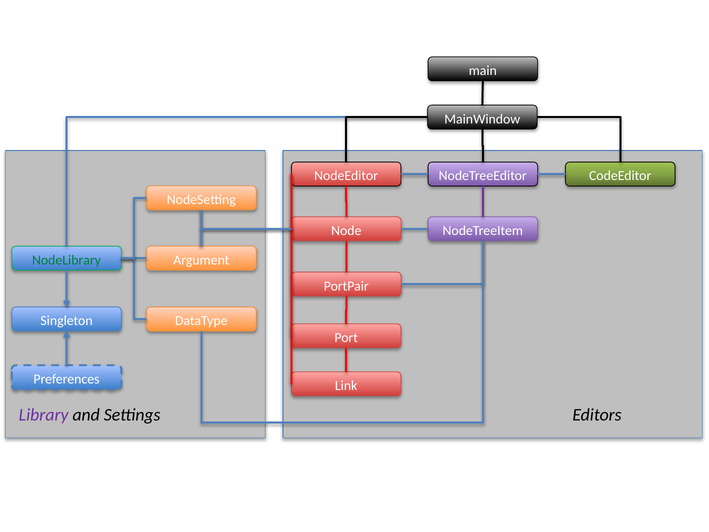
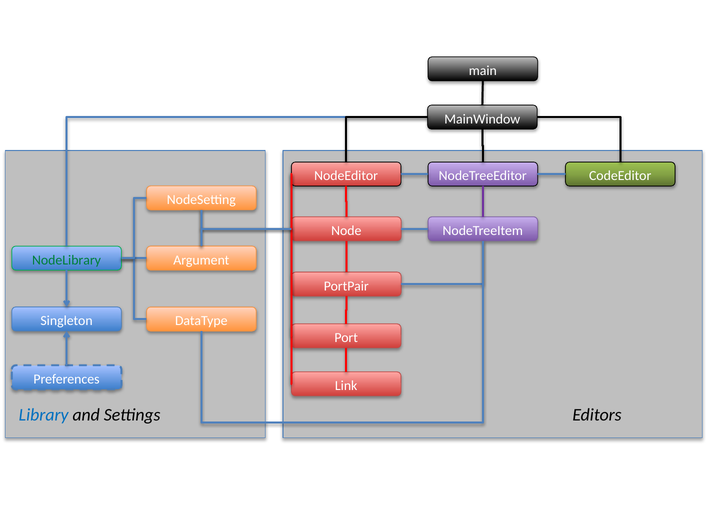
Library colour: purple -> blue
